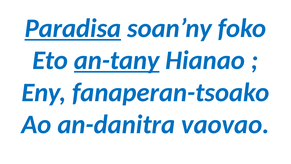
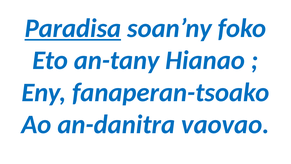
an-tany underline: present -> none
